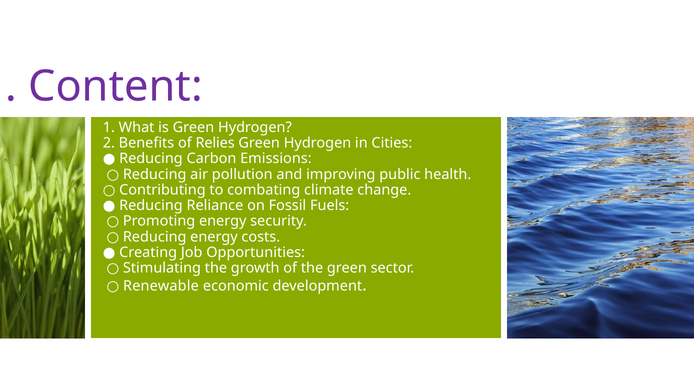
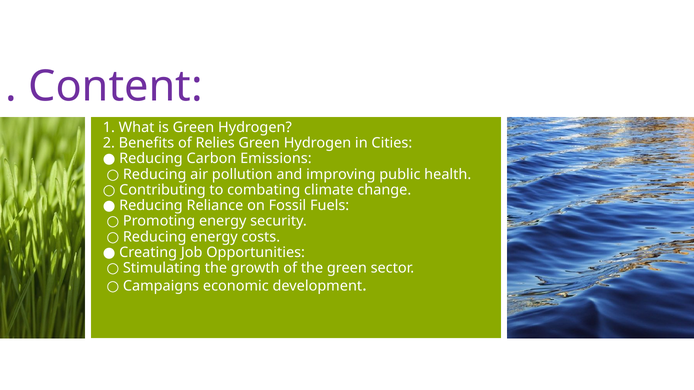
Renewable: Renewable -> Campaigns
